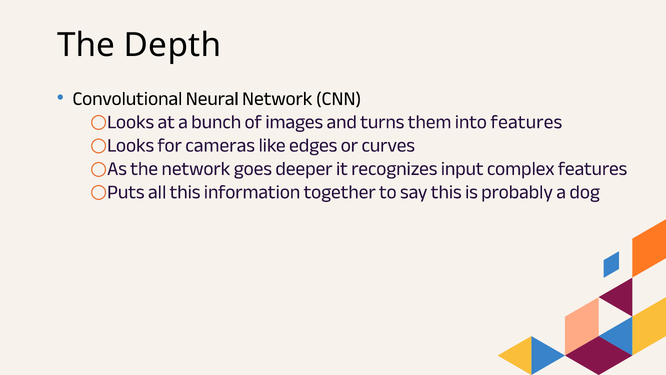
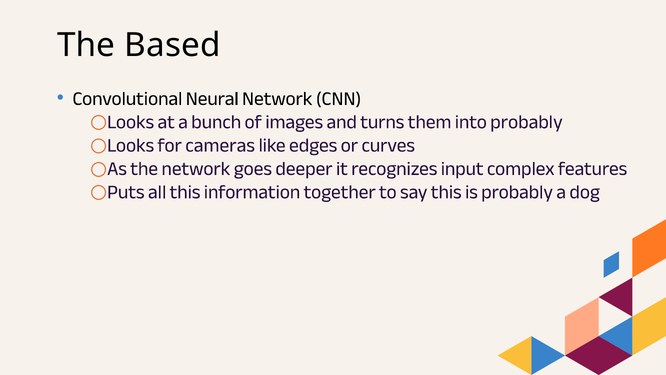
Depth: Depth -> Based
into features: features -> probably
